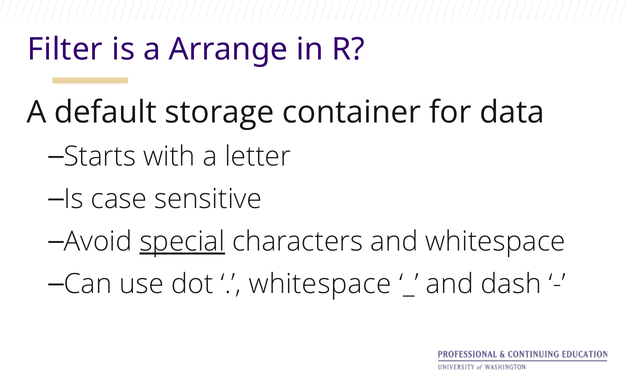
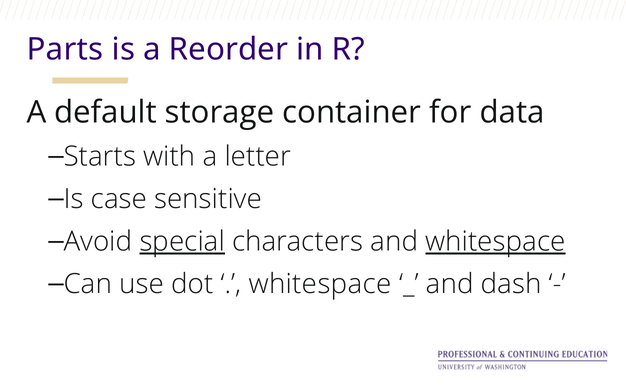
Filter: Filter -> Parts
Arrange: Arrange -> Reorder
whitespace at (495, 242) underline: none -> present
